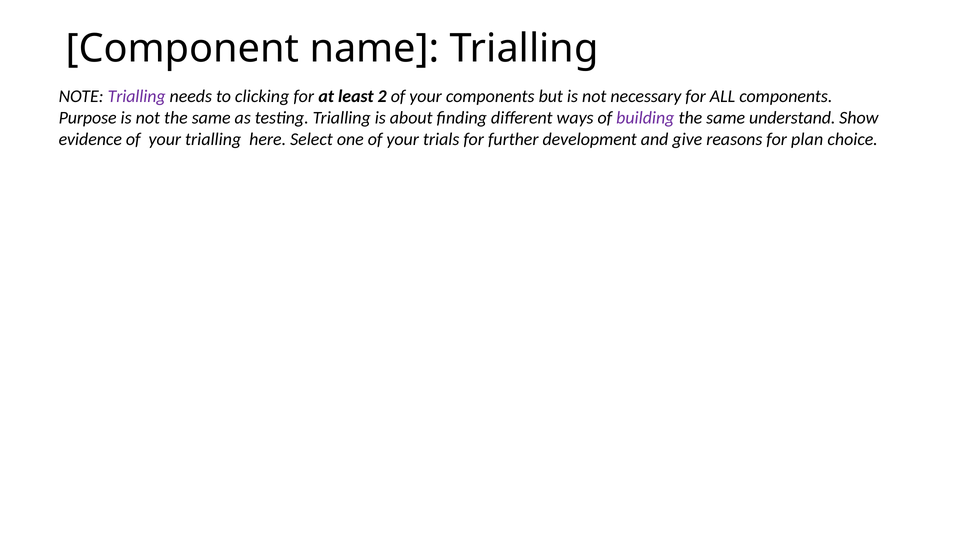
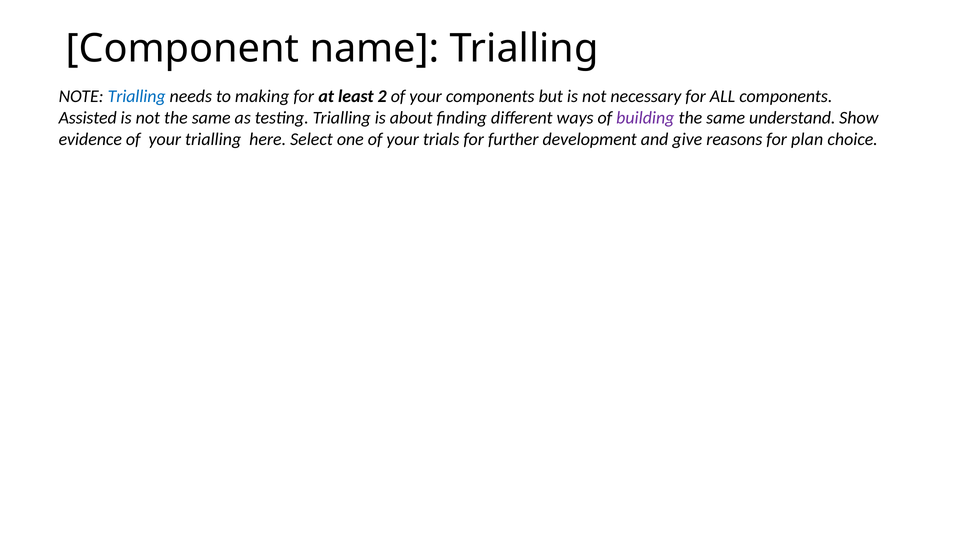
Trialling at (137, 96) colour: purple -> blue
clicking: clicking -> making
Purpose: Purpose -> Assisted
